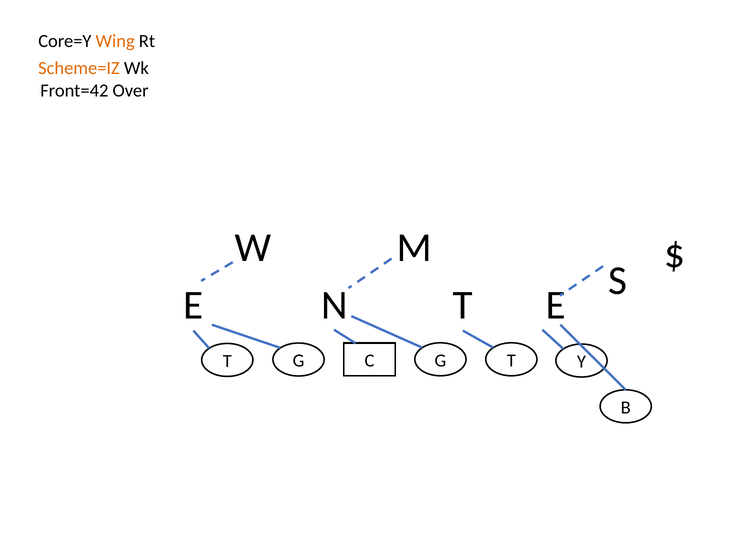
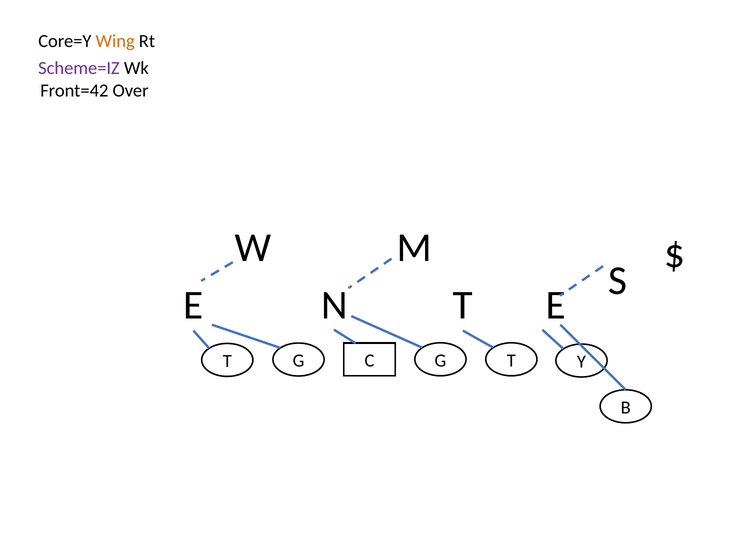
Scheme=IZ colour: orange -> purple
